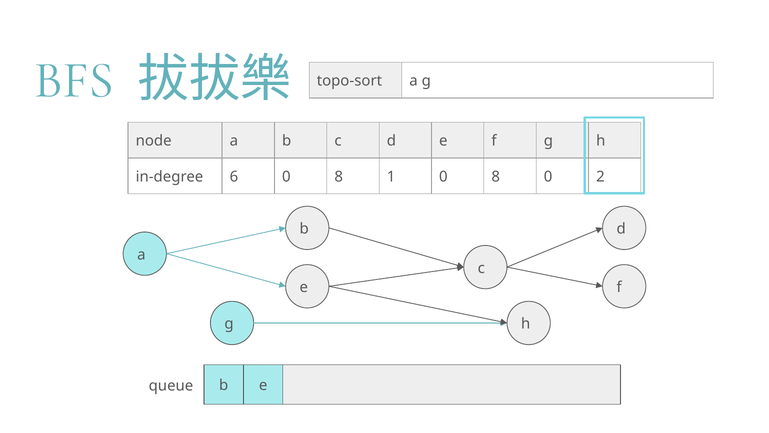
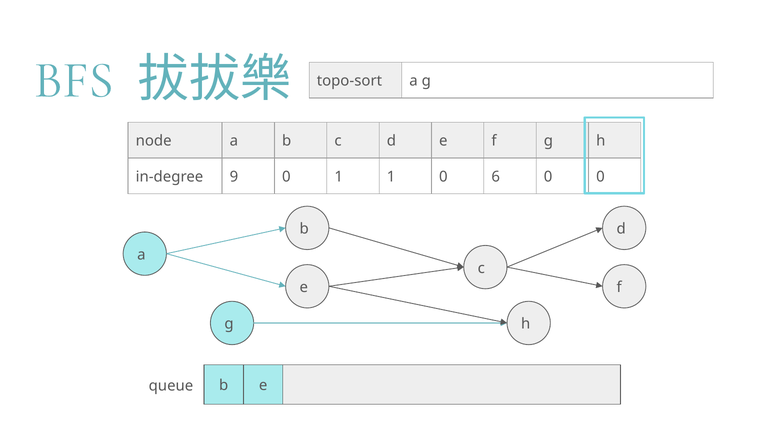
6: 6 -> 9
8 at (339, 177): 8 -> 1
1 0 8: 8 -> 6
0 2: 2 -> 0
